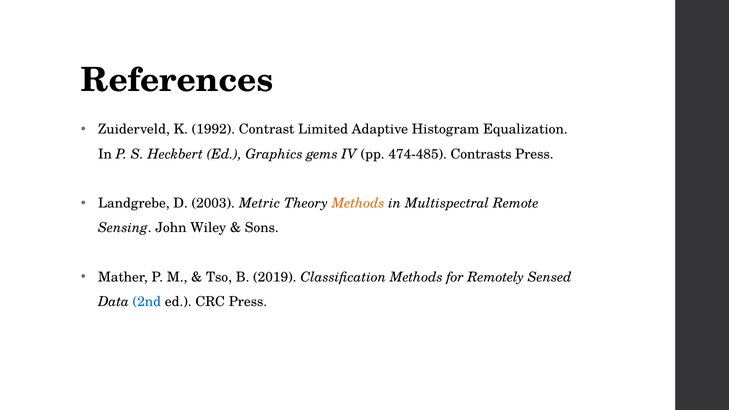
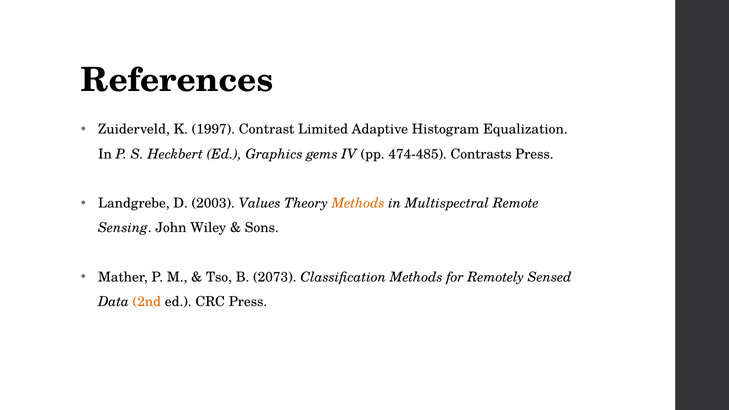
1992: 1992 -> 1997
Metric: Metric -> Values
2019: 2019 -> 2073
2nd colour: blue -> orange
